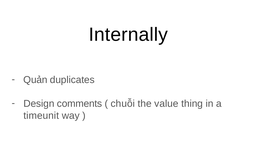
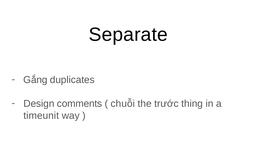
Internally: Internally -> Separate
Quản: Quản -> Gắng
value: value -> trước
